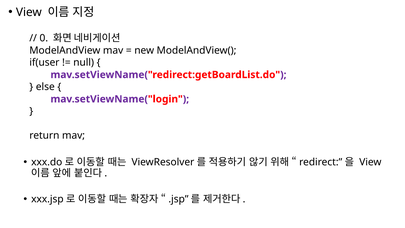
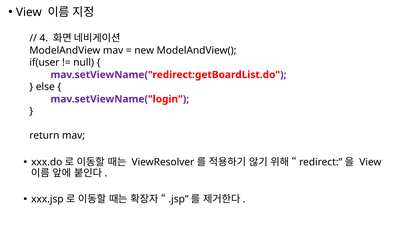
0: 0 -> 4
